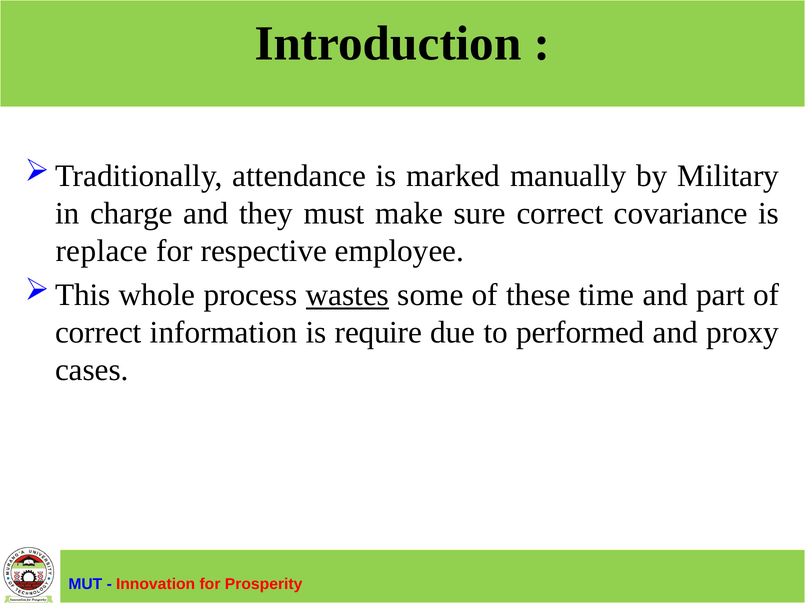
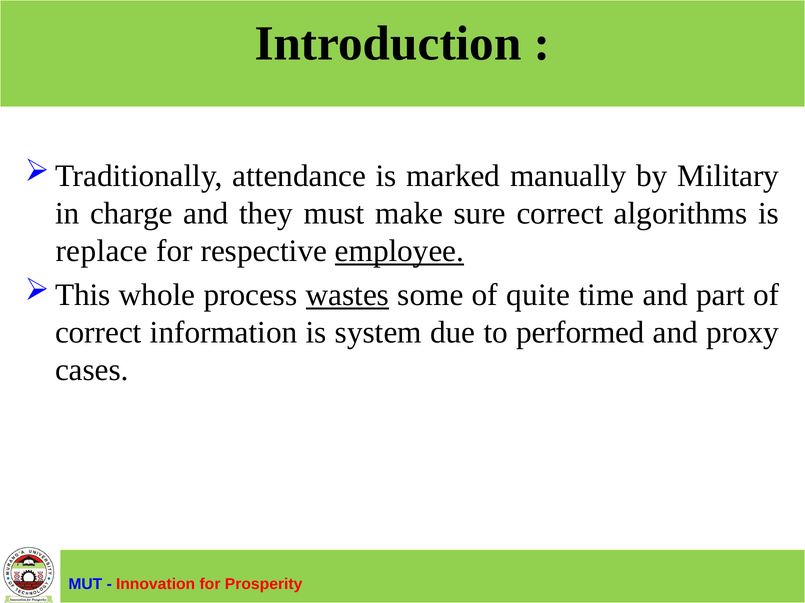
covariance: covariance -> algorithms
employee underline: none -> present
these: these -> quite
require: require -> system
